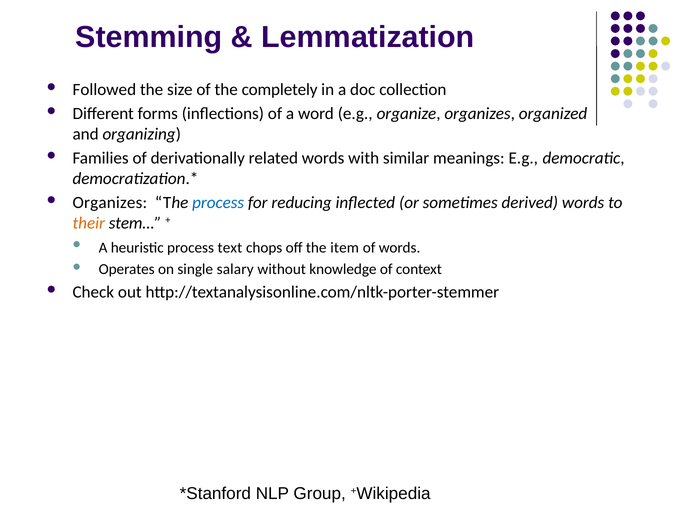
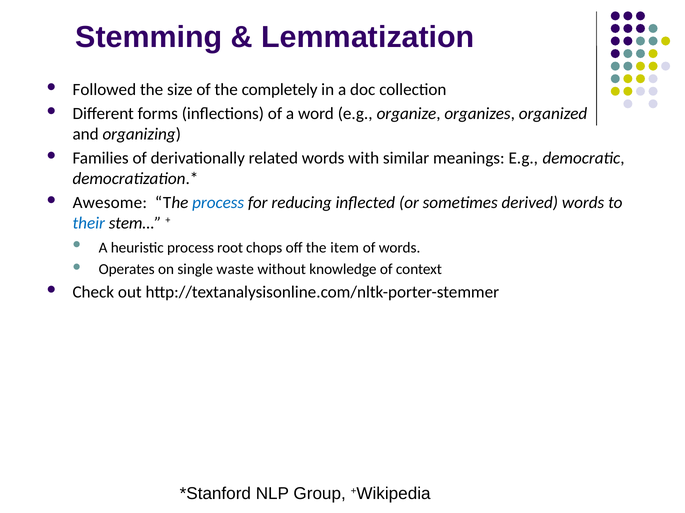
Organizes at (110, 203): Organizes -> Awesome
their colour: orange -> blue
text: text -> root
salary: salary -> waste
